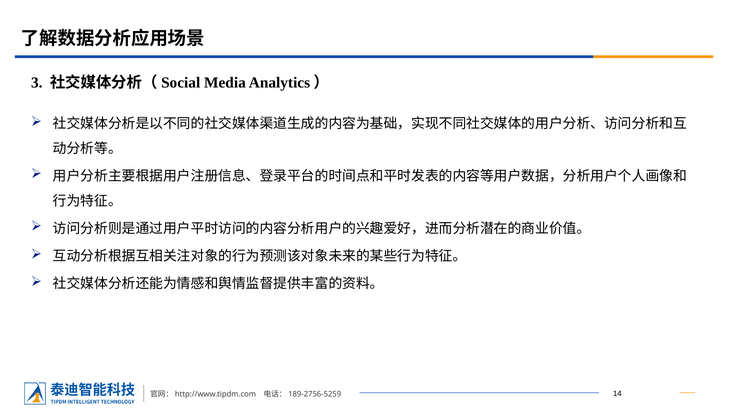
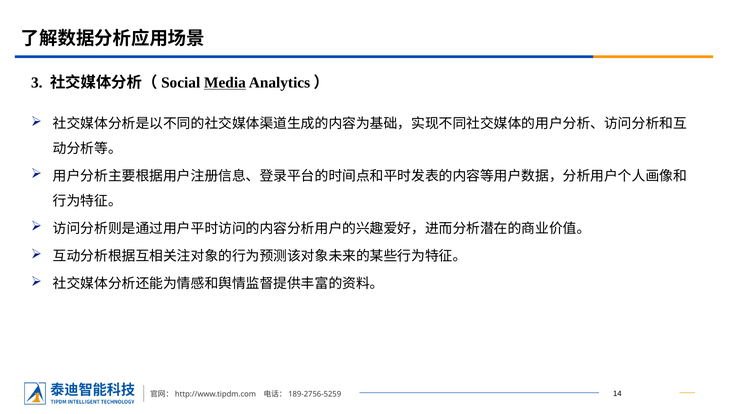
Media underline: none -> present
